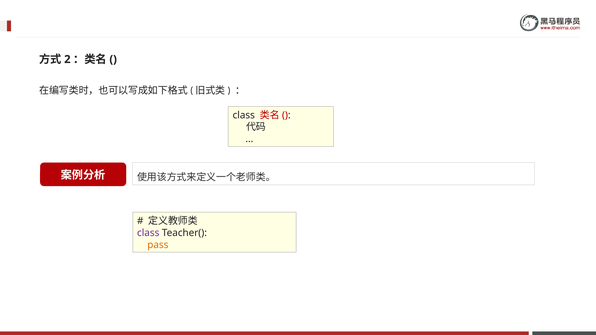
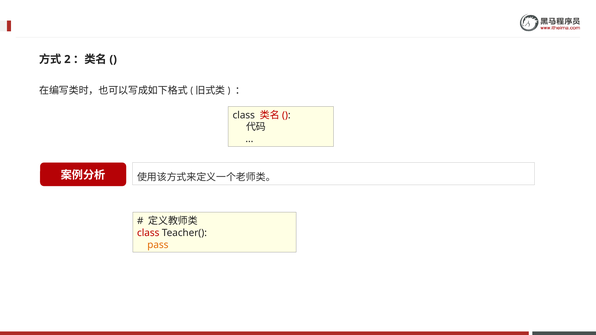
class at (148, 233) colour: purple -> red
